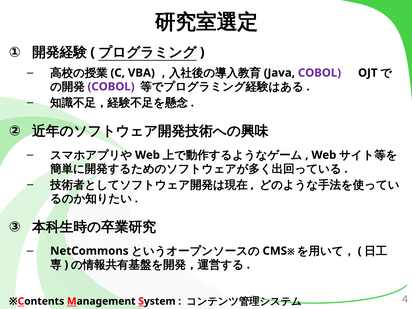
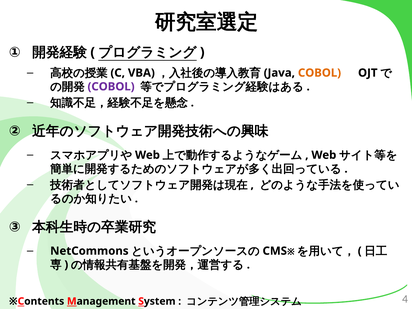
COBOL at (319, 73) colour: purple -> orange
